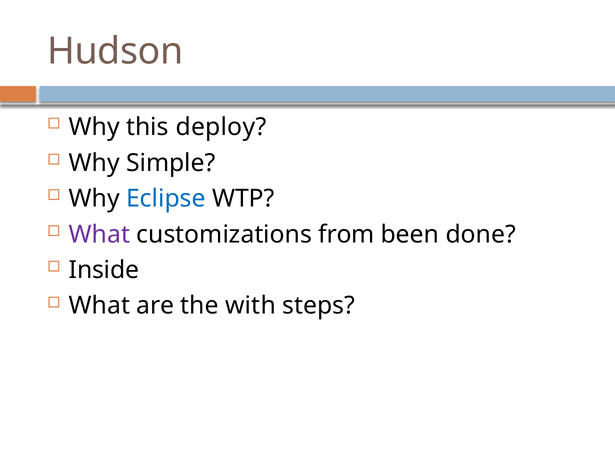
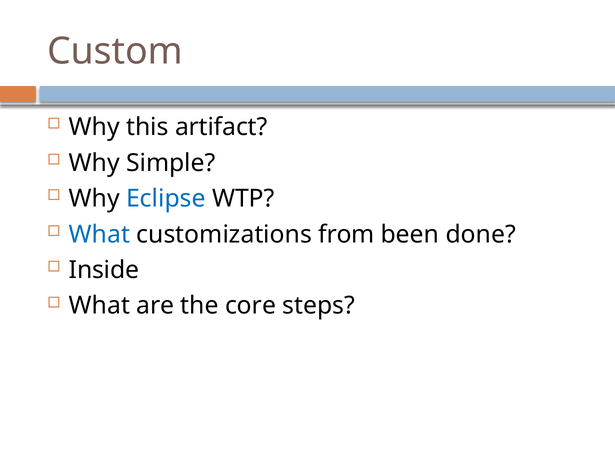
Hudson: Hudson -> Custom
deploy: deploy -> artifact
What at (99, 234) colour: purple -> blue
with: with -> core
